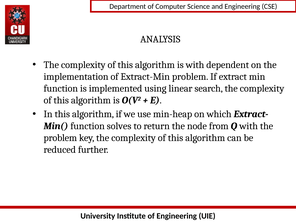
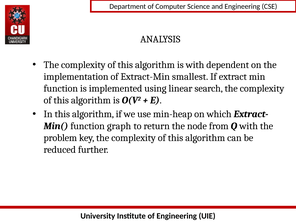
Extract-Min problem: problem -> smallest
solves: solves -> graph
